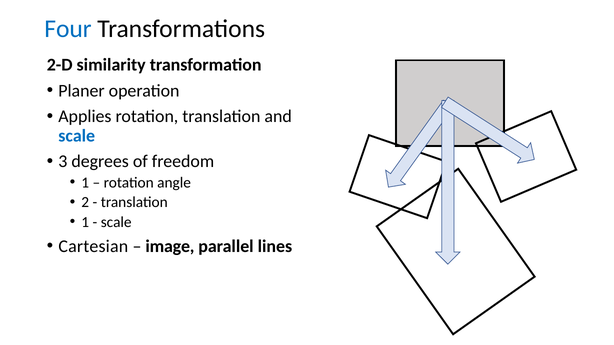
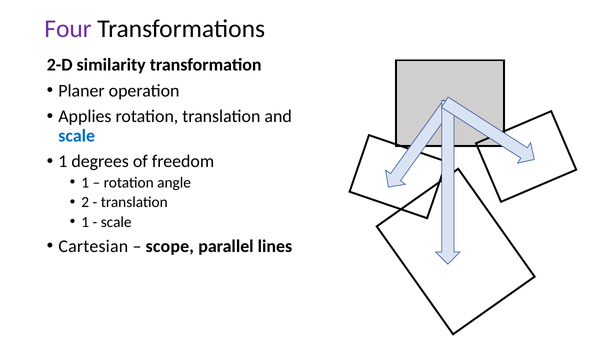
Four colour: blue -> purple
3 at (63, 162): 3 -> 1
image: image -> scope
